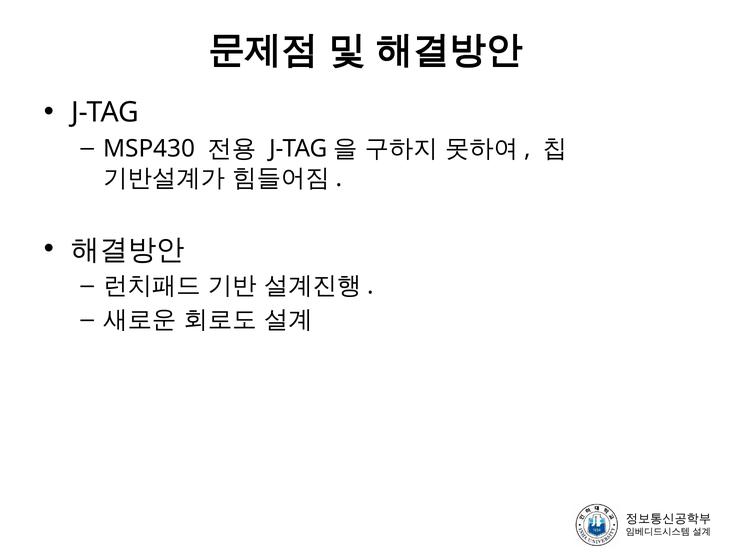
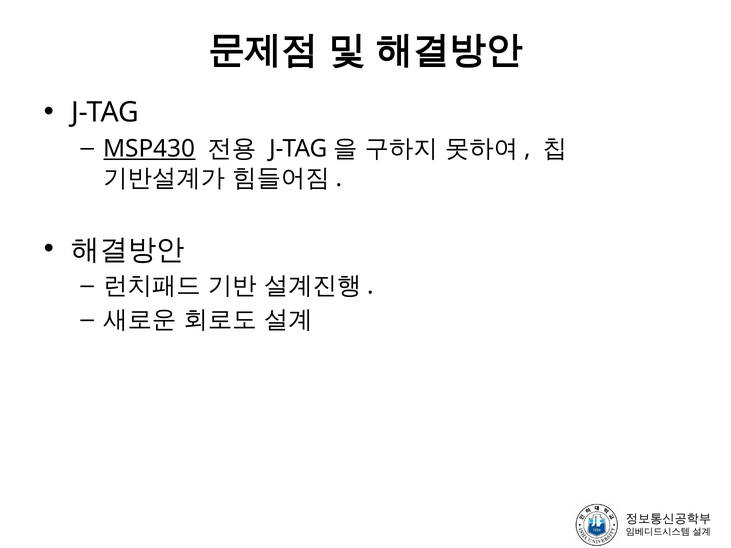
MSP430 underline: none -> present
